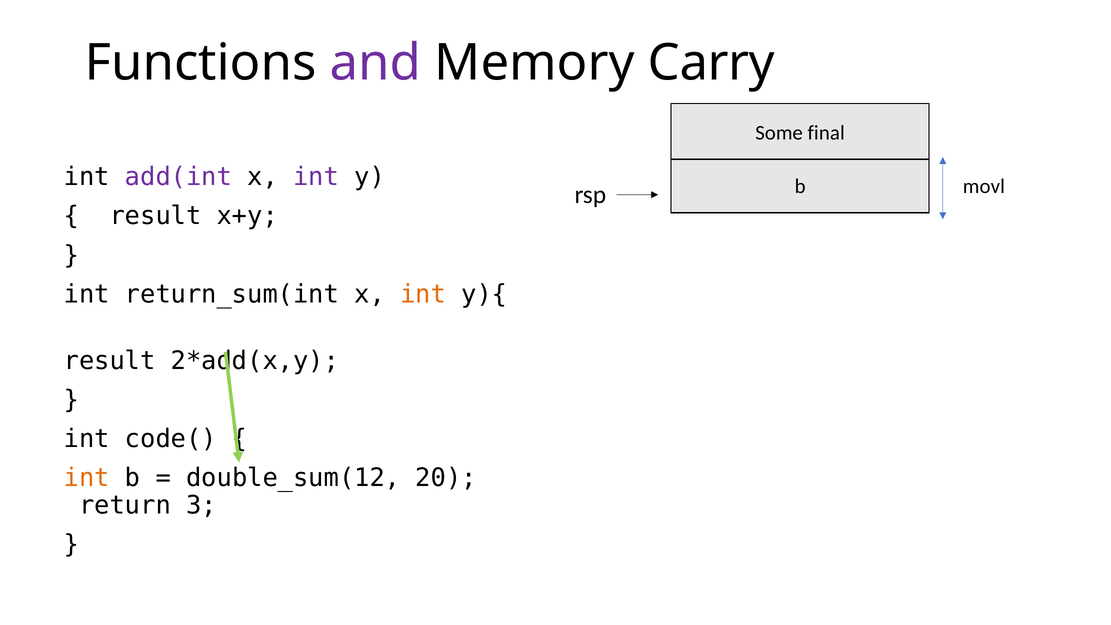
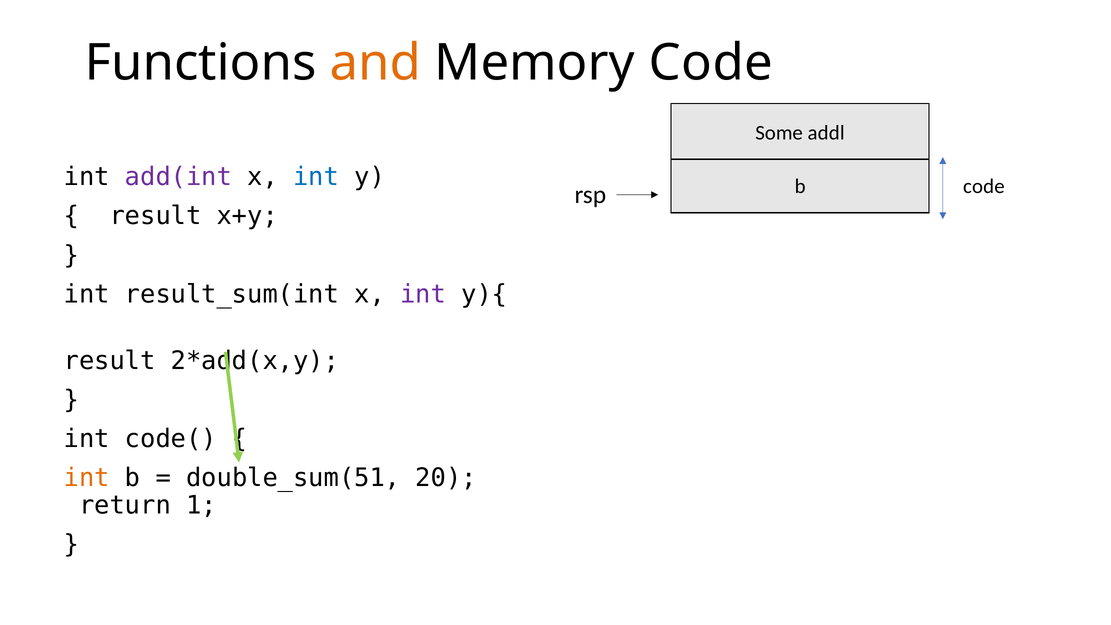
and colour: purple -> orange
Memory Carry: Carry -> Code
final: final -> addl
int at (316, 177) colour: purple -> blue
b movl: movl -> code
return_sum(int: return_sum(int -> result_sum(int
int at (423, 294) colour: orange -> purple
double_sum(12: double_sum(12 -> double_sum(51
3: 3 -> 1
